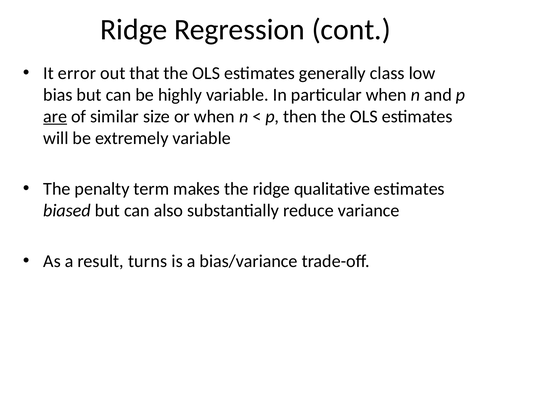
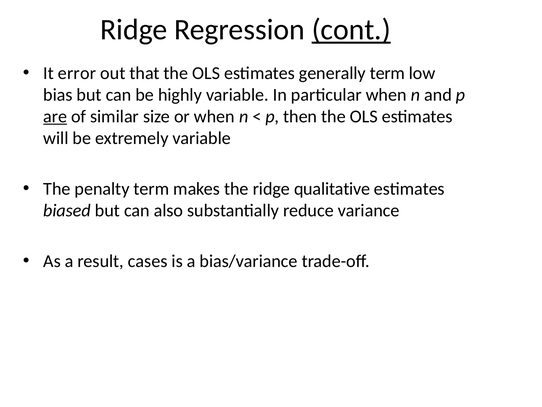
cont underline: none -> present
generally class: class -> term
turns: turns -> cases
